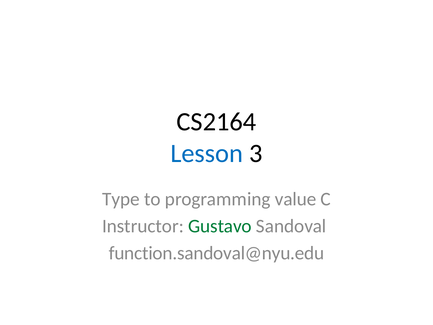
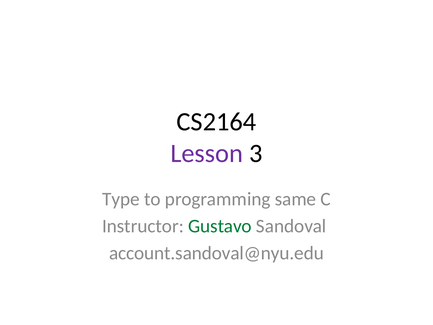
Lesson colour: blue -> purple
value: value -> same
function.sandoval@nyu.edu: function.sandoval@nyu.edu -> account.sandoval@nyu.edu
